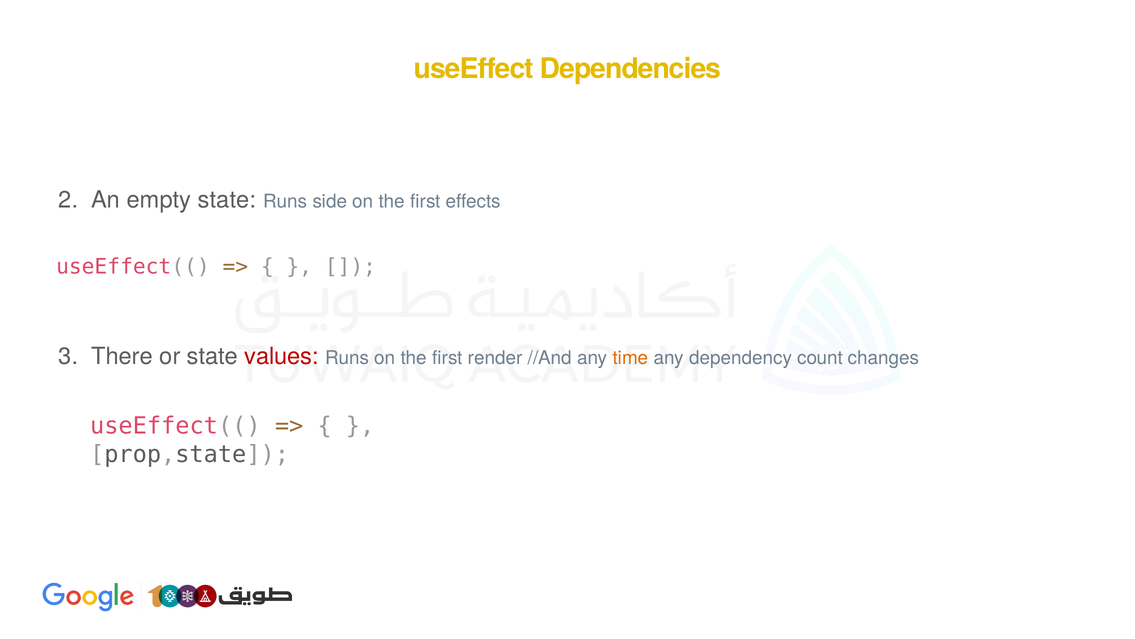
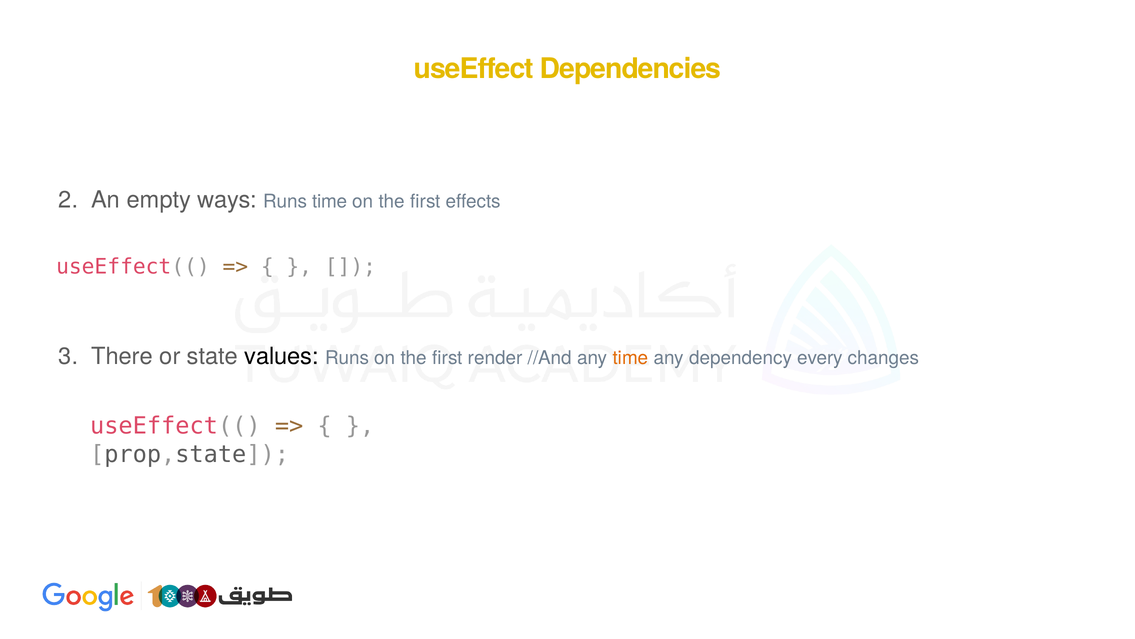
empty state: state -> ways
Runs side: side -> time
values colour: red -> black
count: count -> every
